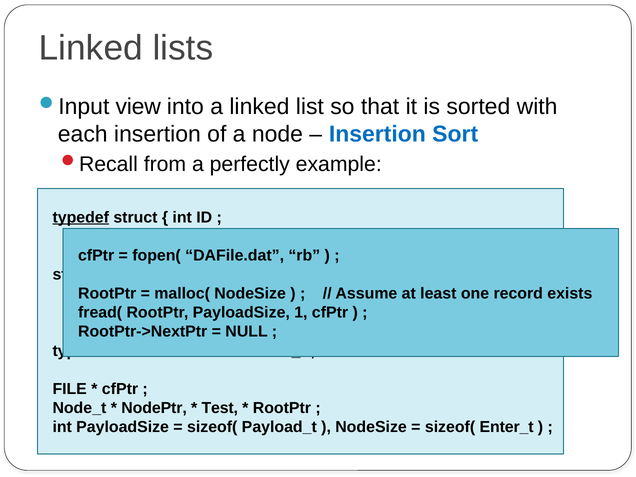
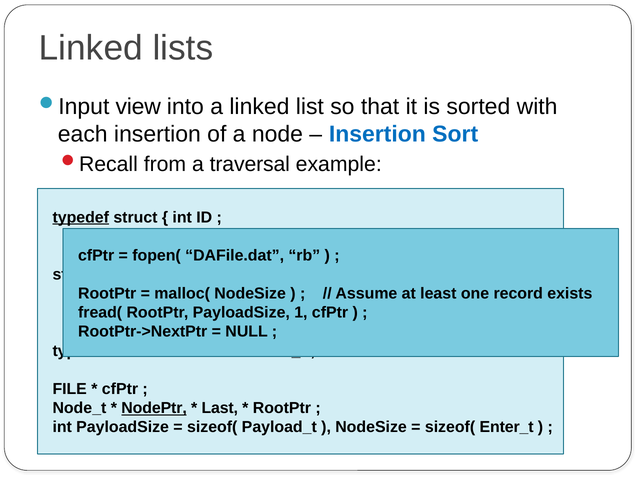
perfectly: perfectly -> traversal
NodePtr underline: none -> present
Test: Test -> Last
